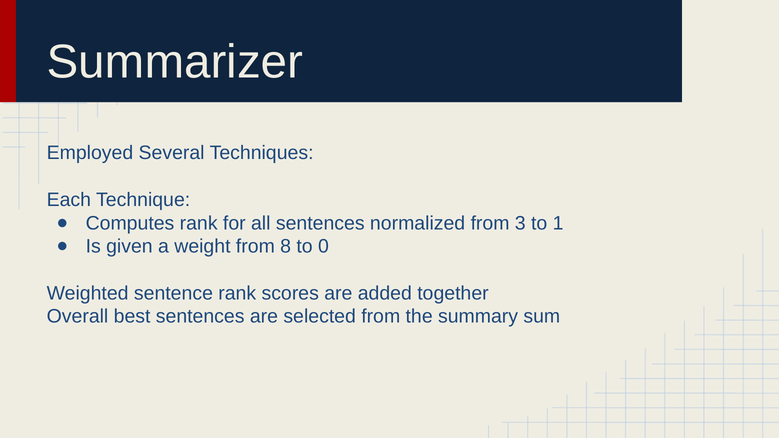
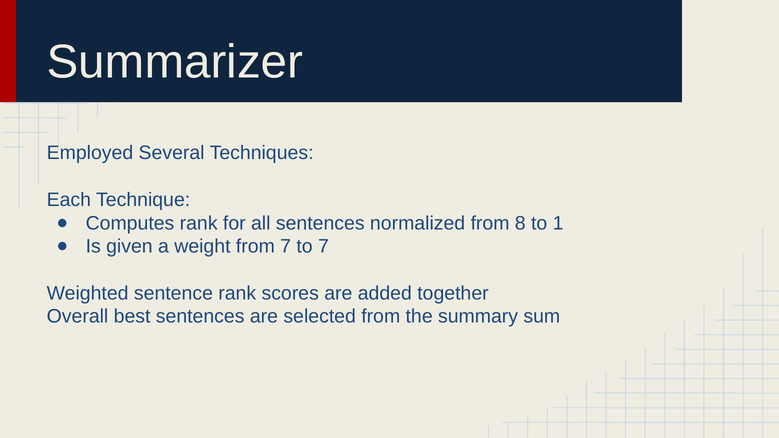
3: 3 -> 8
from 8: 8 -> 7
to 0: 0 -> 7
